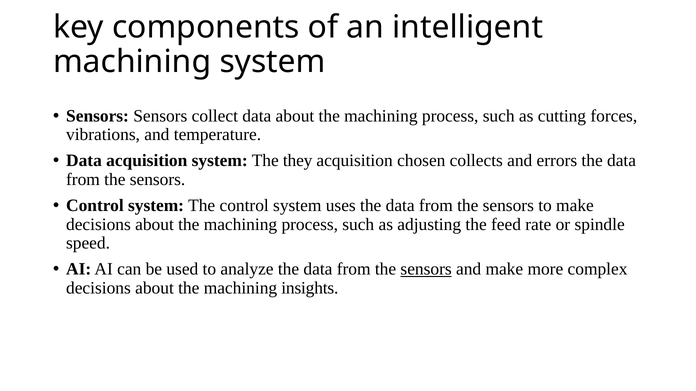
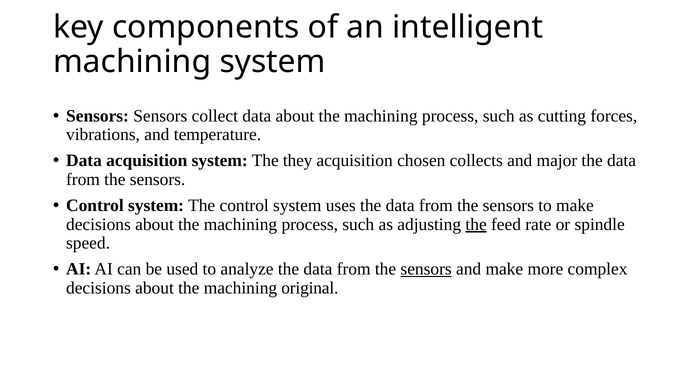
errors: errors -> major
the at (476, 225) underline: none -> present
insights: insights -> original
